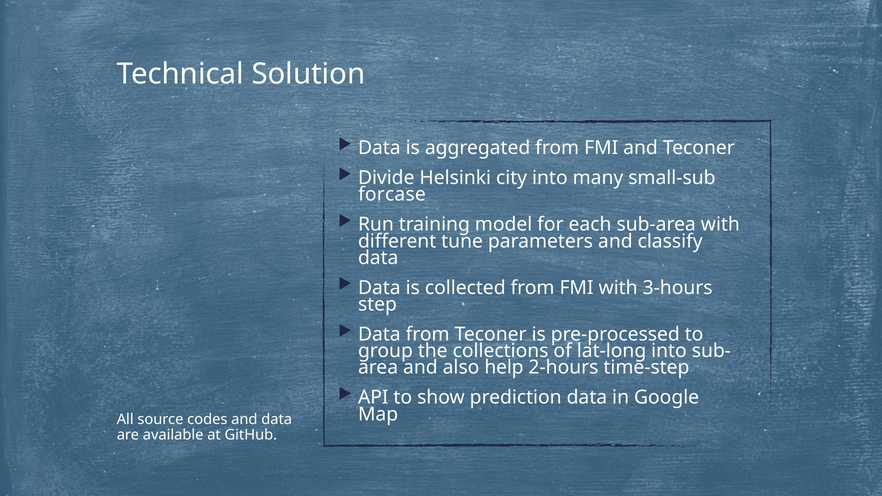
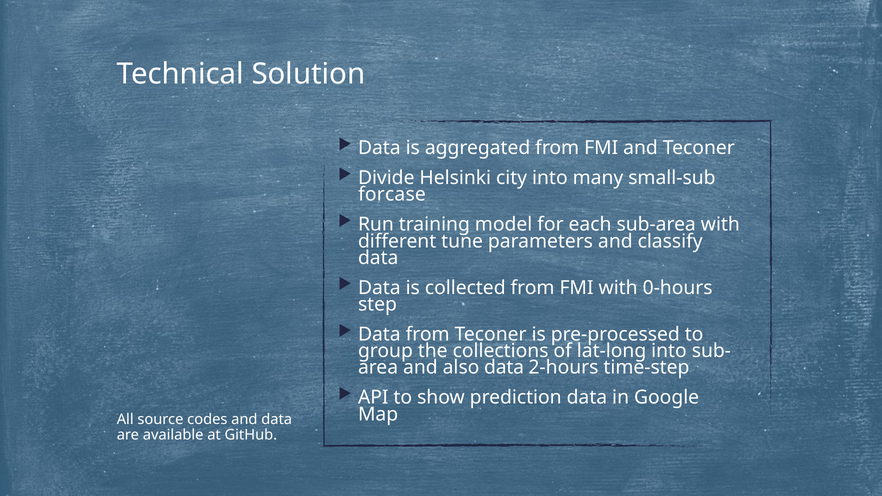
3-hours: 3-hours -> 0-hours
also help: help -> data
